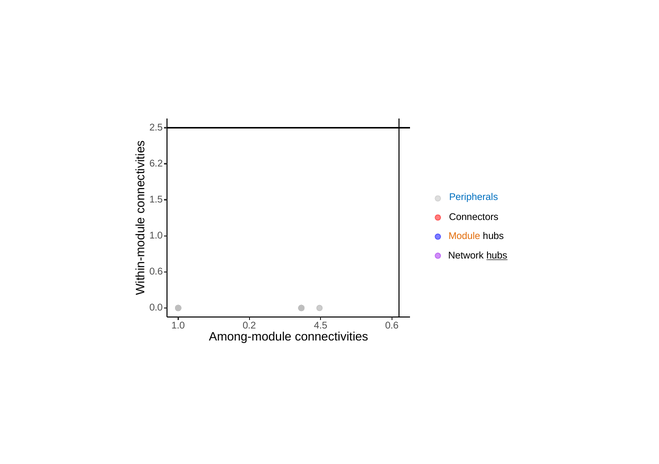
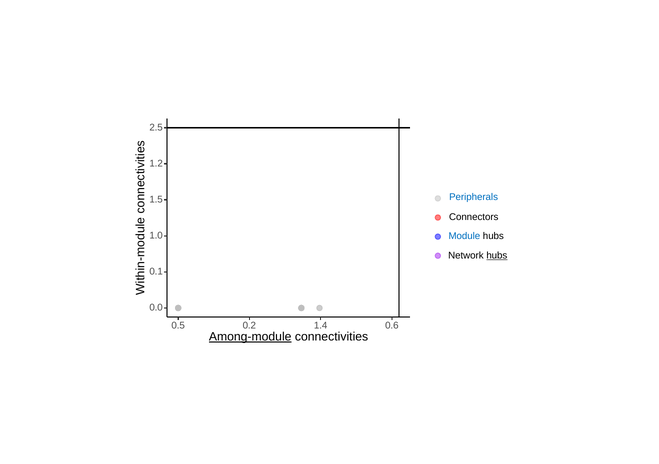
6.2: 6.2 -> 1.2
Module colour: orange -> blue
0.6 at (156, 272): 0.6 -> 0.1
1.0 at (178, 326): 1.0 -> 0.5
4.5: 4.5 -> 1.4
Among-module underline: none -> present
